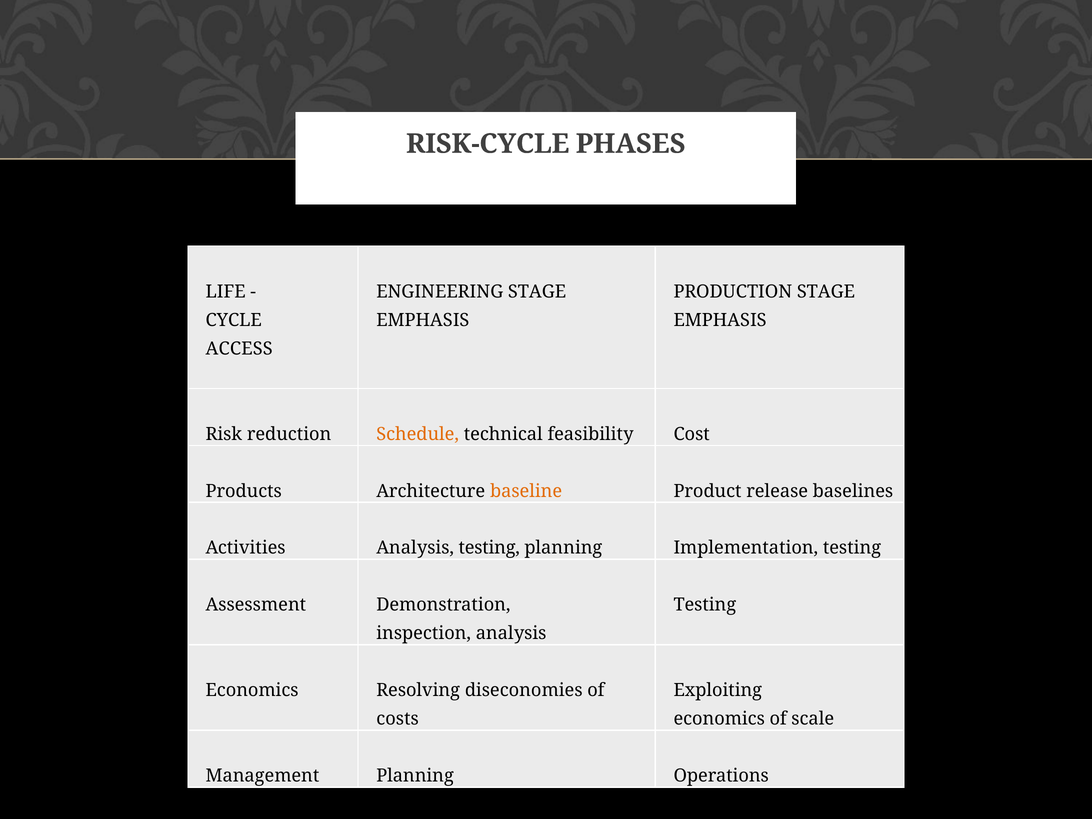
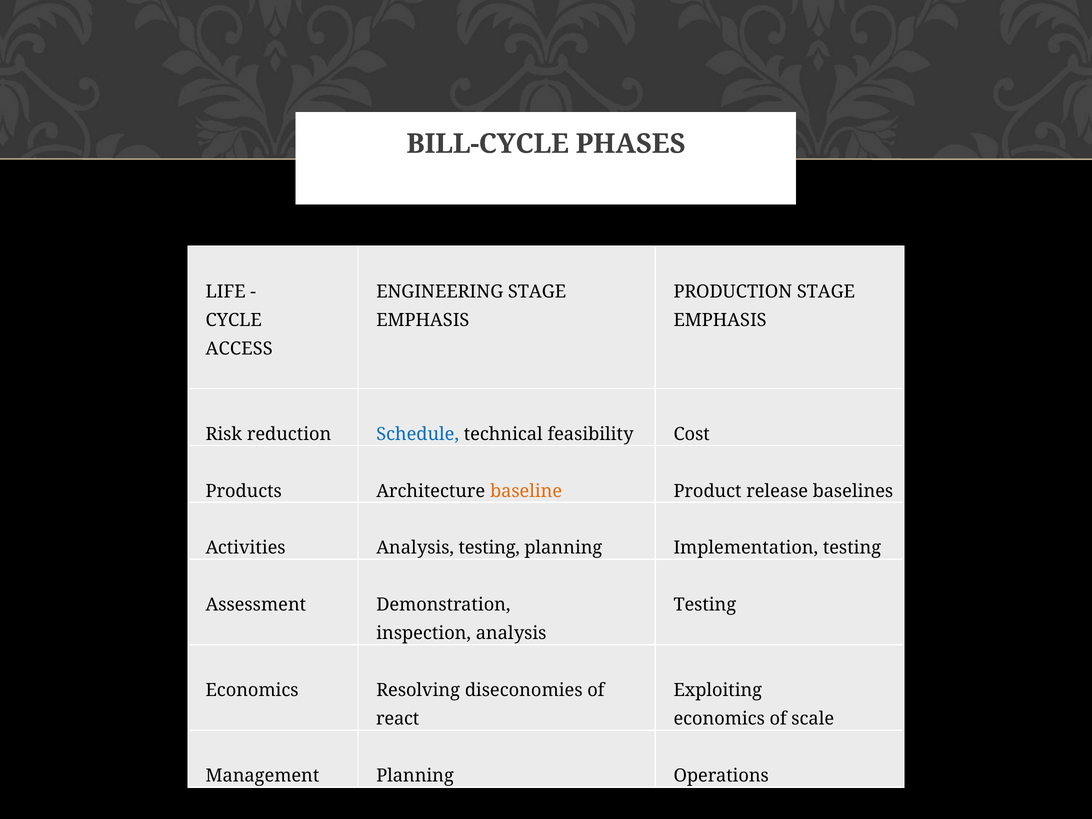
RISK-CYCLE: RISK-CYCLE -> BILL-CYCLE
Schedule colour: orange -> blue
costs: costs -> react
